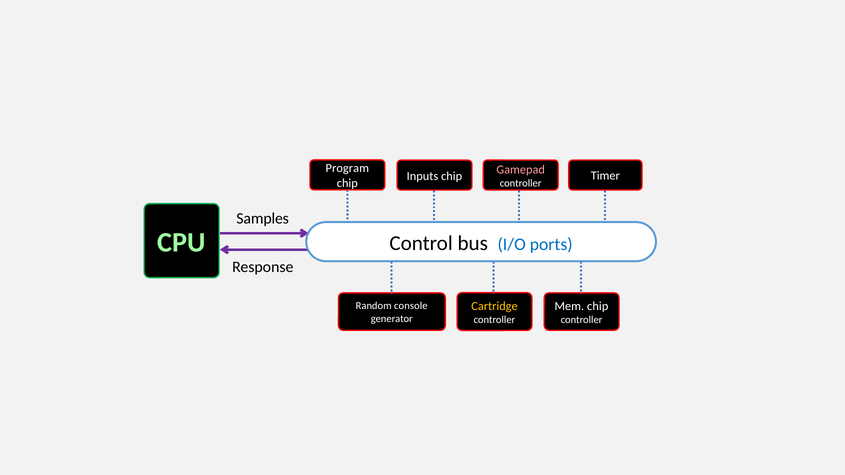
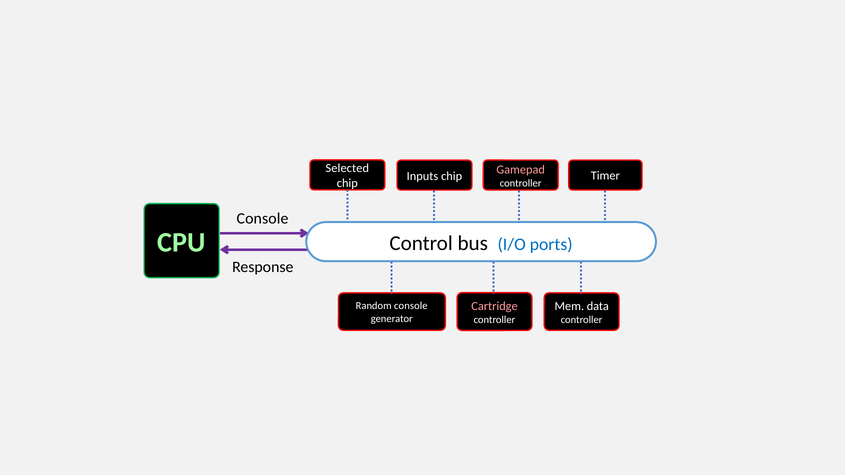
Program: Program -> Selected
Samples at (263, 219): Samples -> Console
Cartridge colour: yellow -> pink
Mem chip: chip -> data
